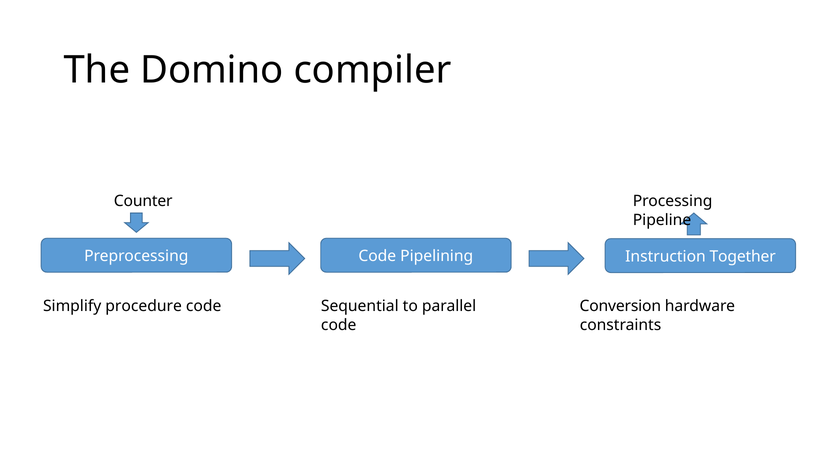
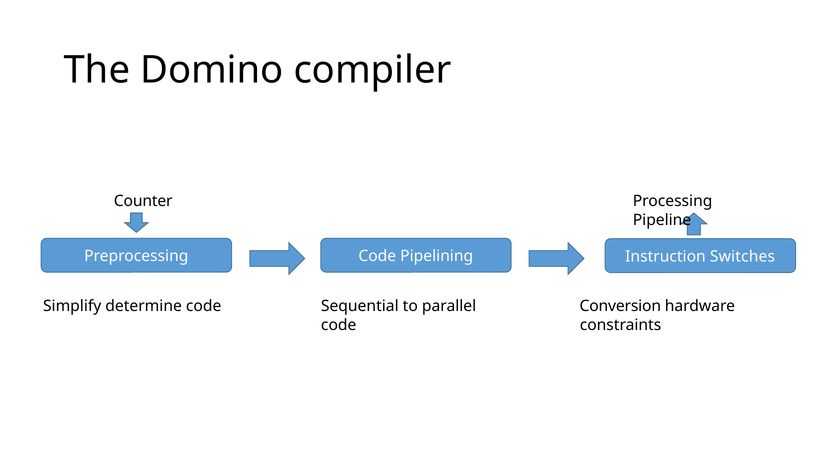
Together: Together -> Switches
procedure: procedure -> determine
